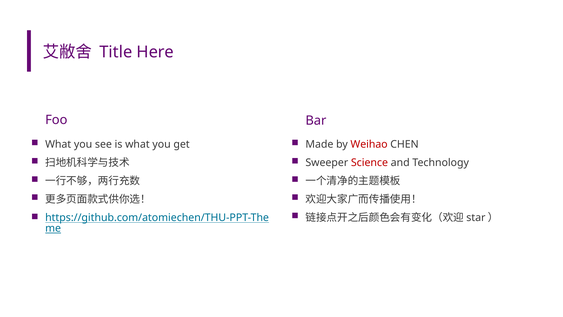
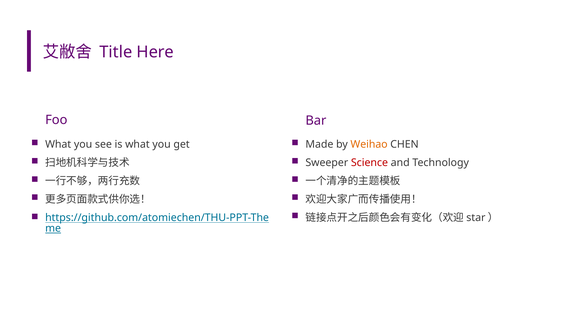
Weihao colour: red -> orange
